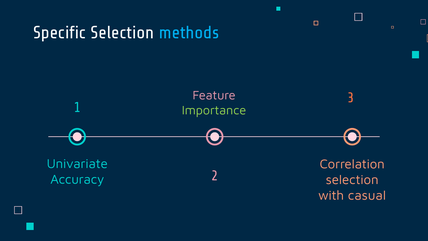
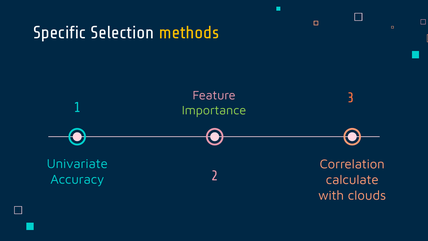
methods colour: light blue -> yellow
selection at (352, 180): selection -> calculate
casual: casual -> clouds
